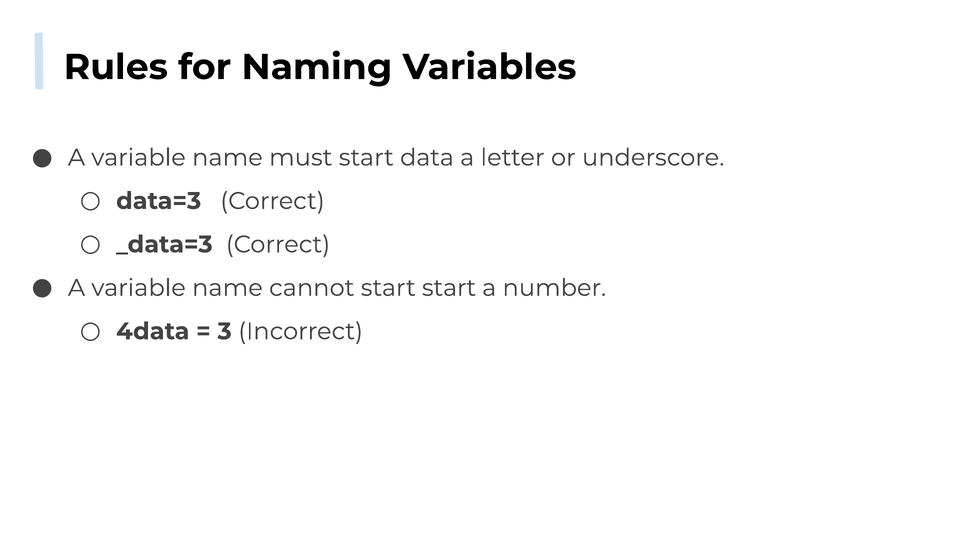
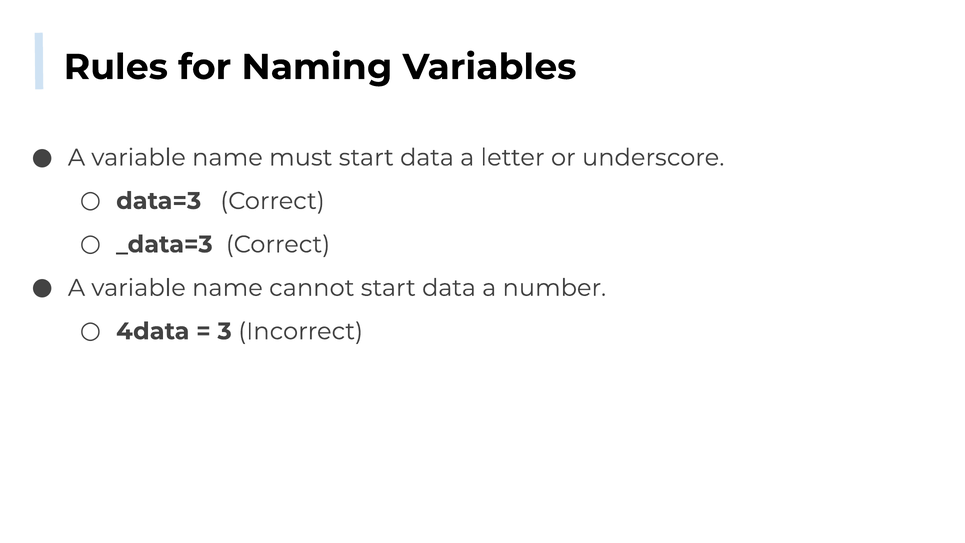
cannot start start: start -> data
